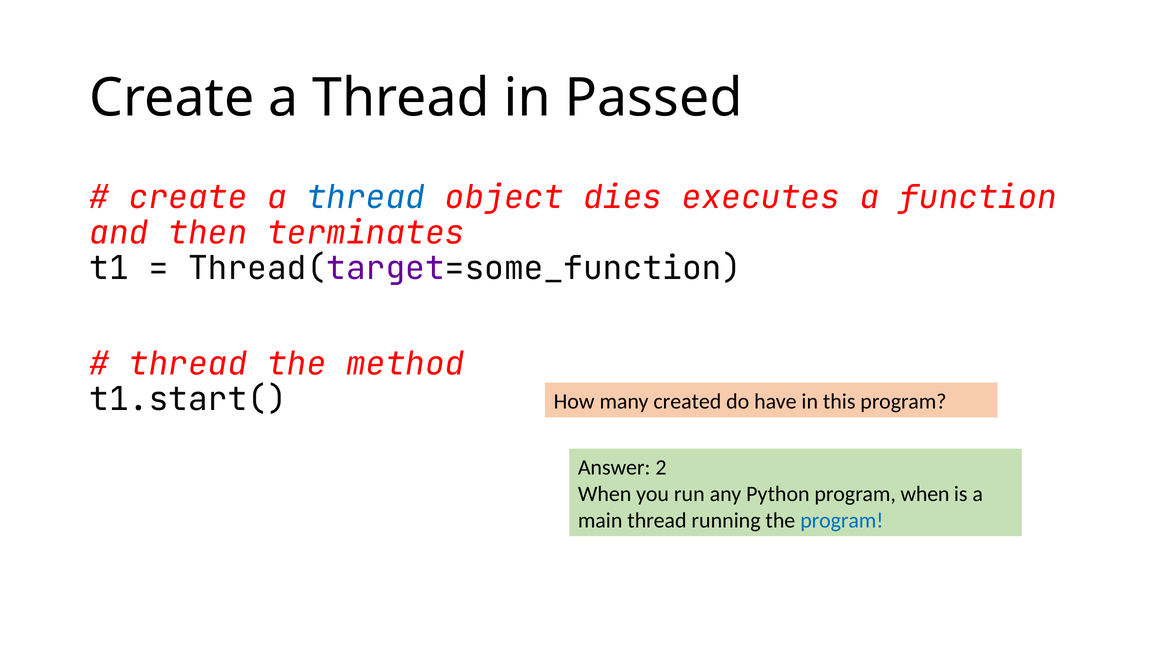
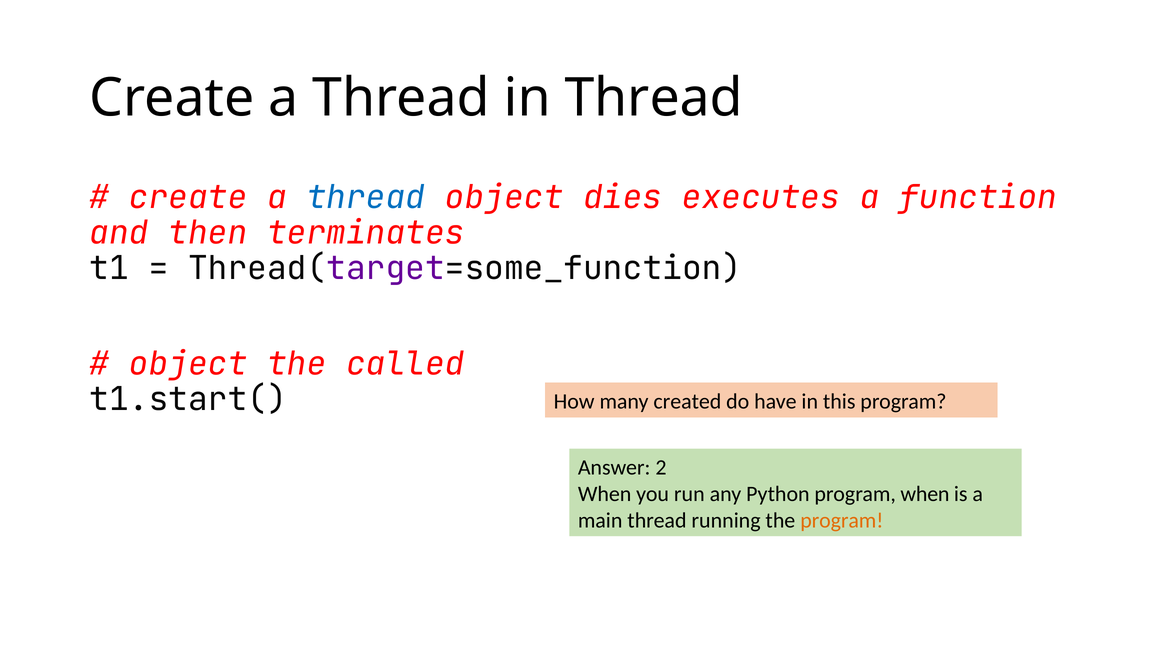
in Passed: Passed -> Thread
thread at (188, 364): thread -> object
method: method -> called
program at (842, 521) colour: blue -> orange
